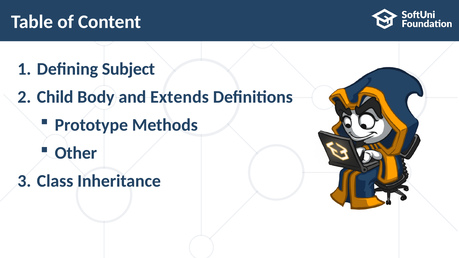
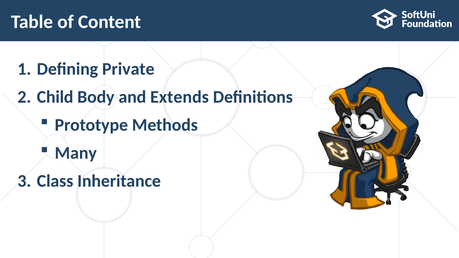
Subject: Subject -> Private
Other: Other -> Many
